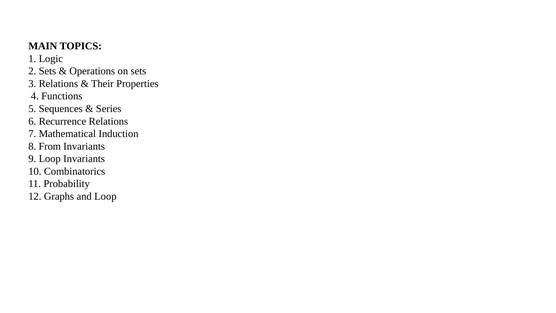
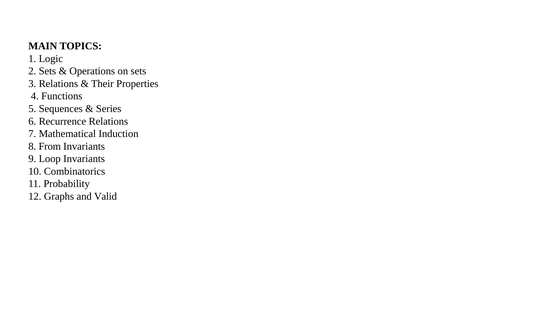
and Loop: Loop -> Valid
